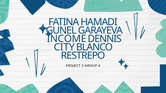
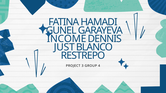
CITY: CITY -> JUST
